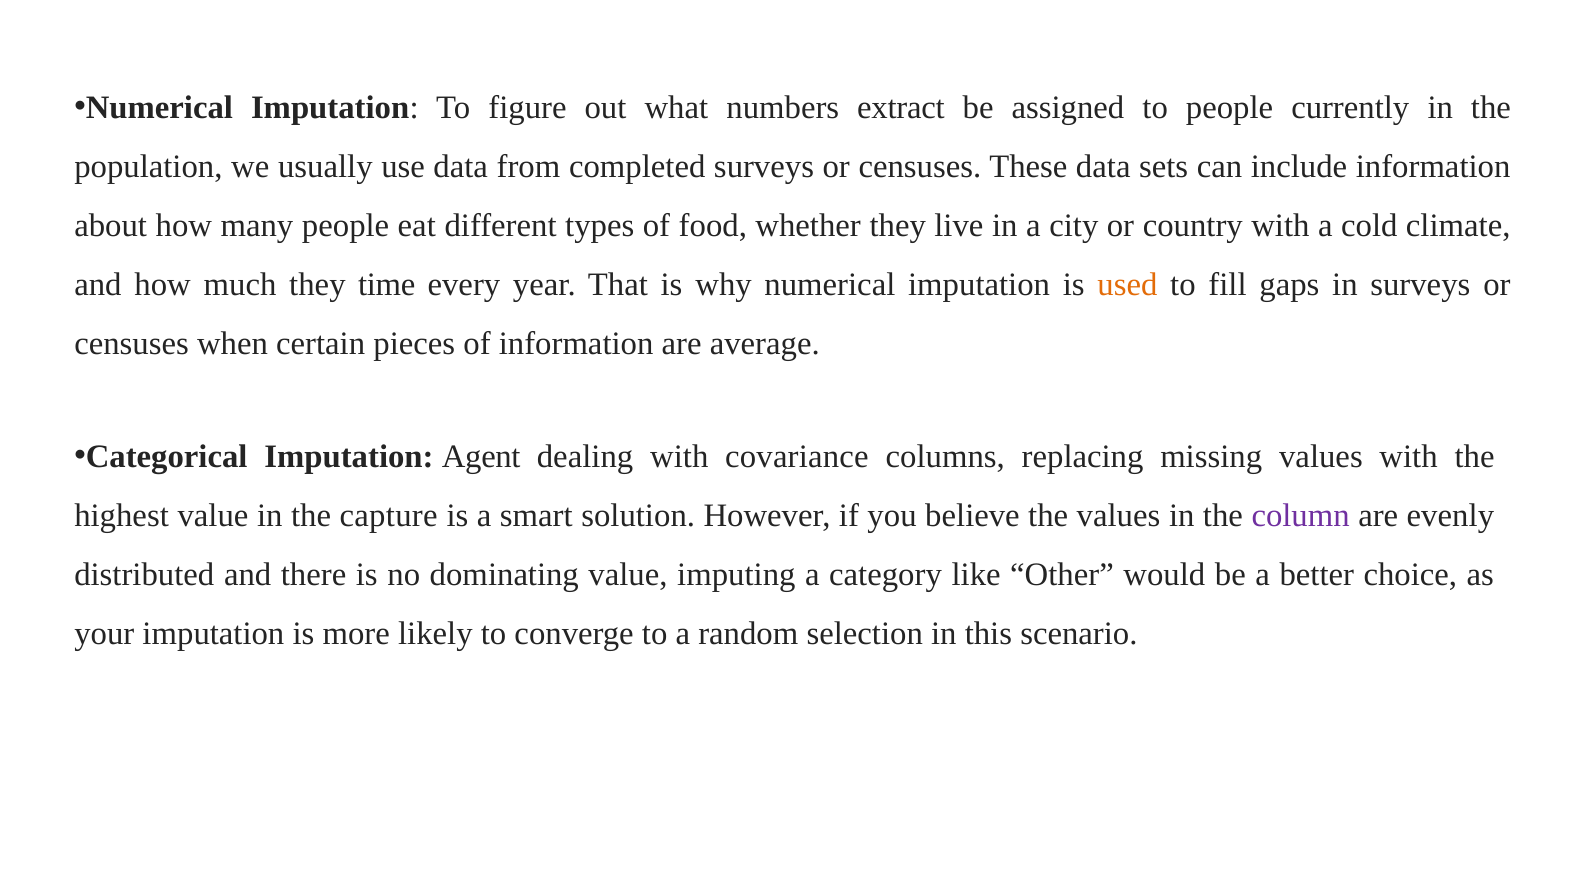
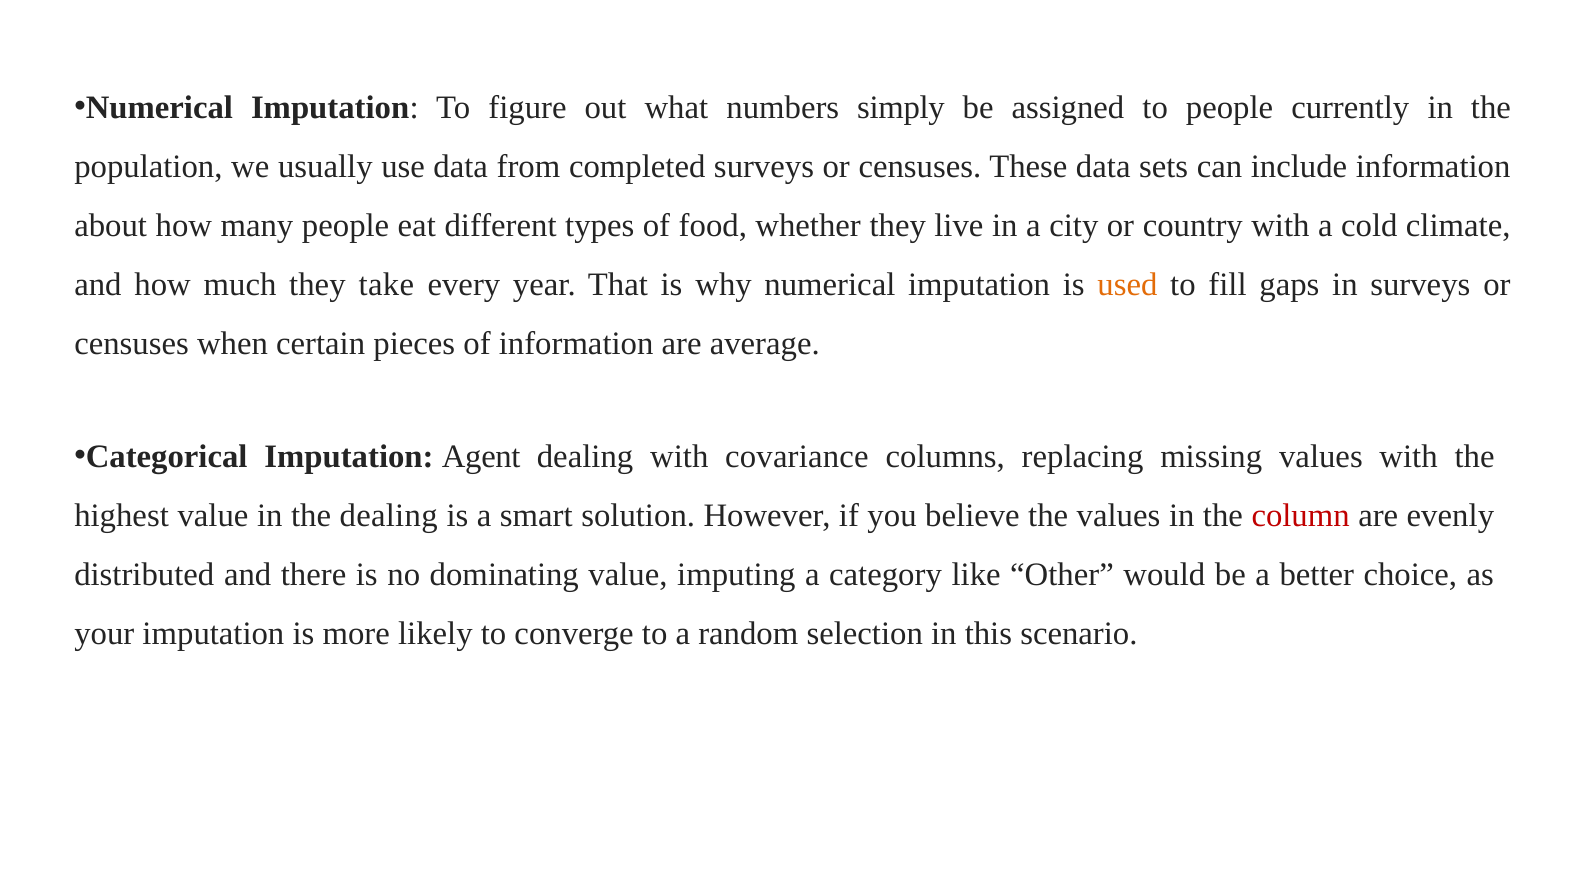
extract: extract -> simply
time: time -> take
the capture: capture -> dealing
column colour: purple -> red
